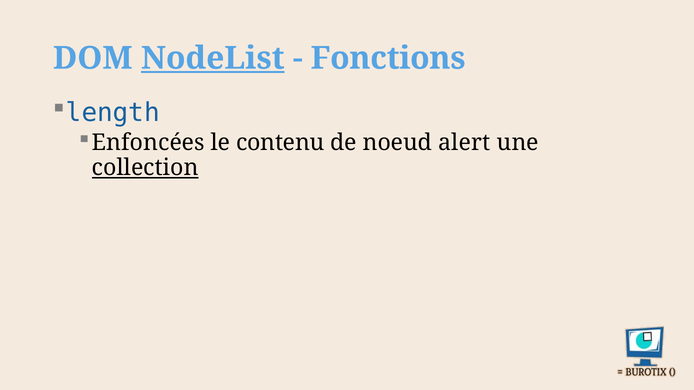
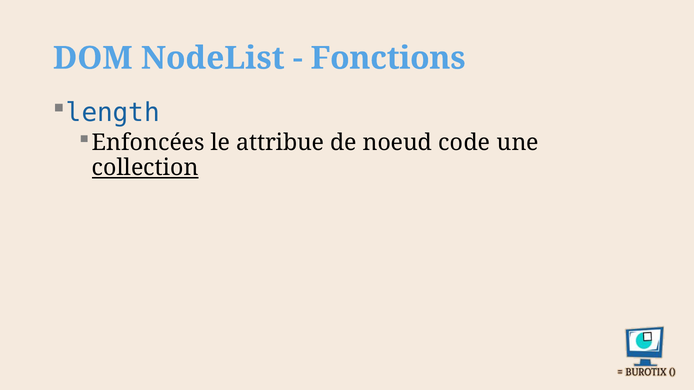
NodeList underline: present -> none
contenu: contenu -> attribue
alert: alert -> code
